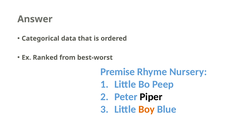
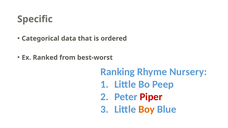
Answer: Answer -> Specific
Premise: Premise -> Ranking
Piper colour: black -> red
